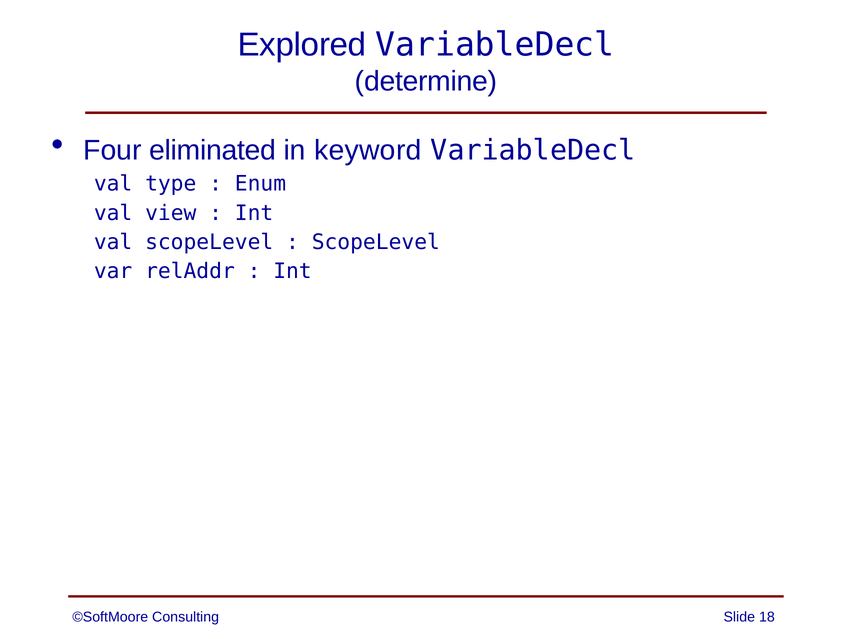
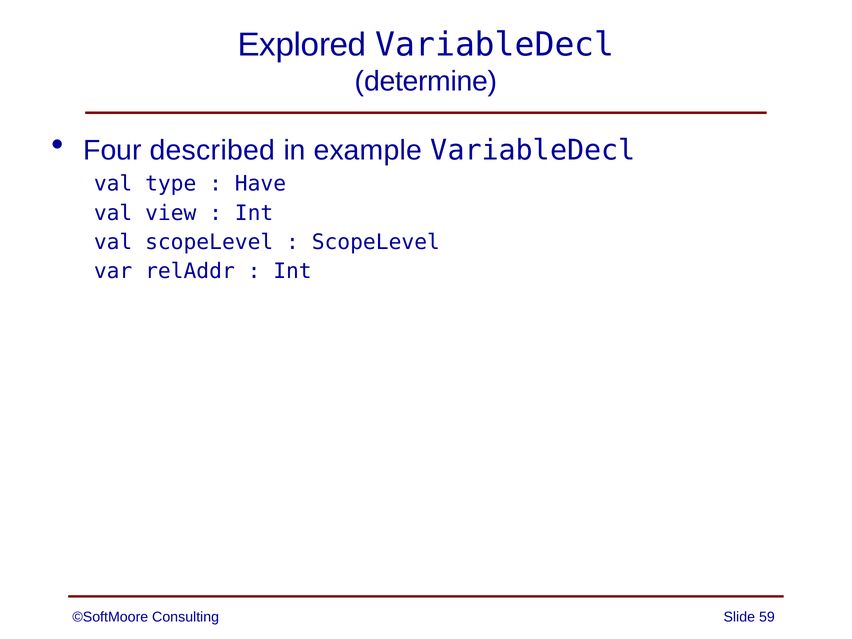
eliminated: eliminated -> described
keyword: keyword -> example
Enum: Enum -> Have
18: 18 -> 59
